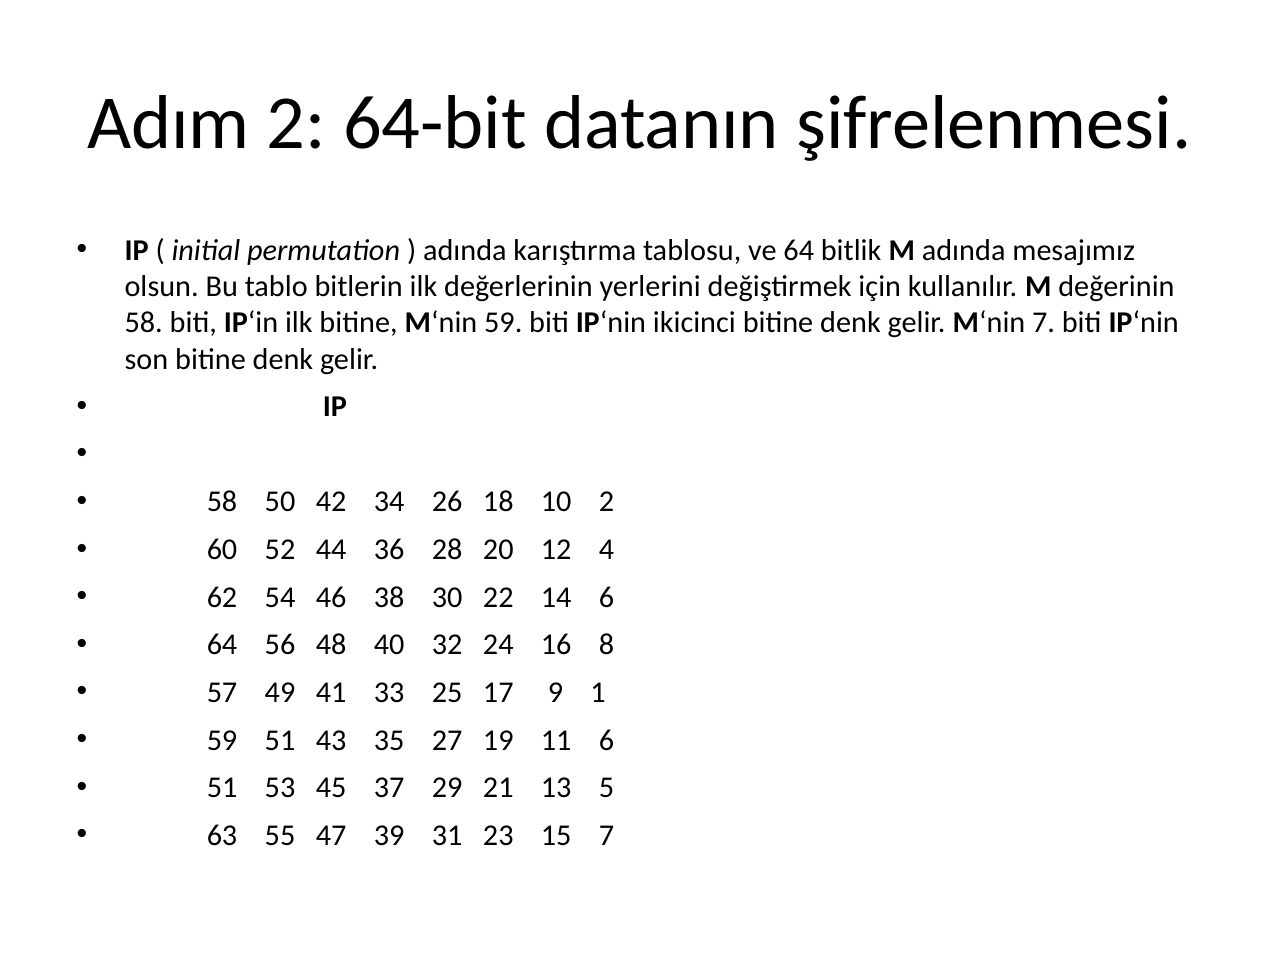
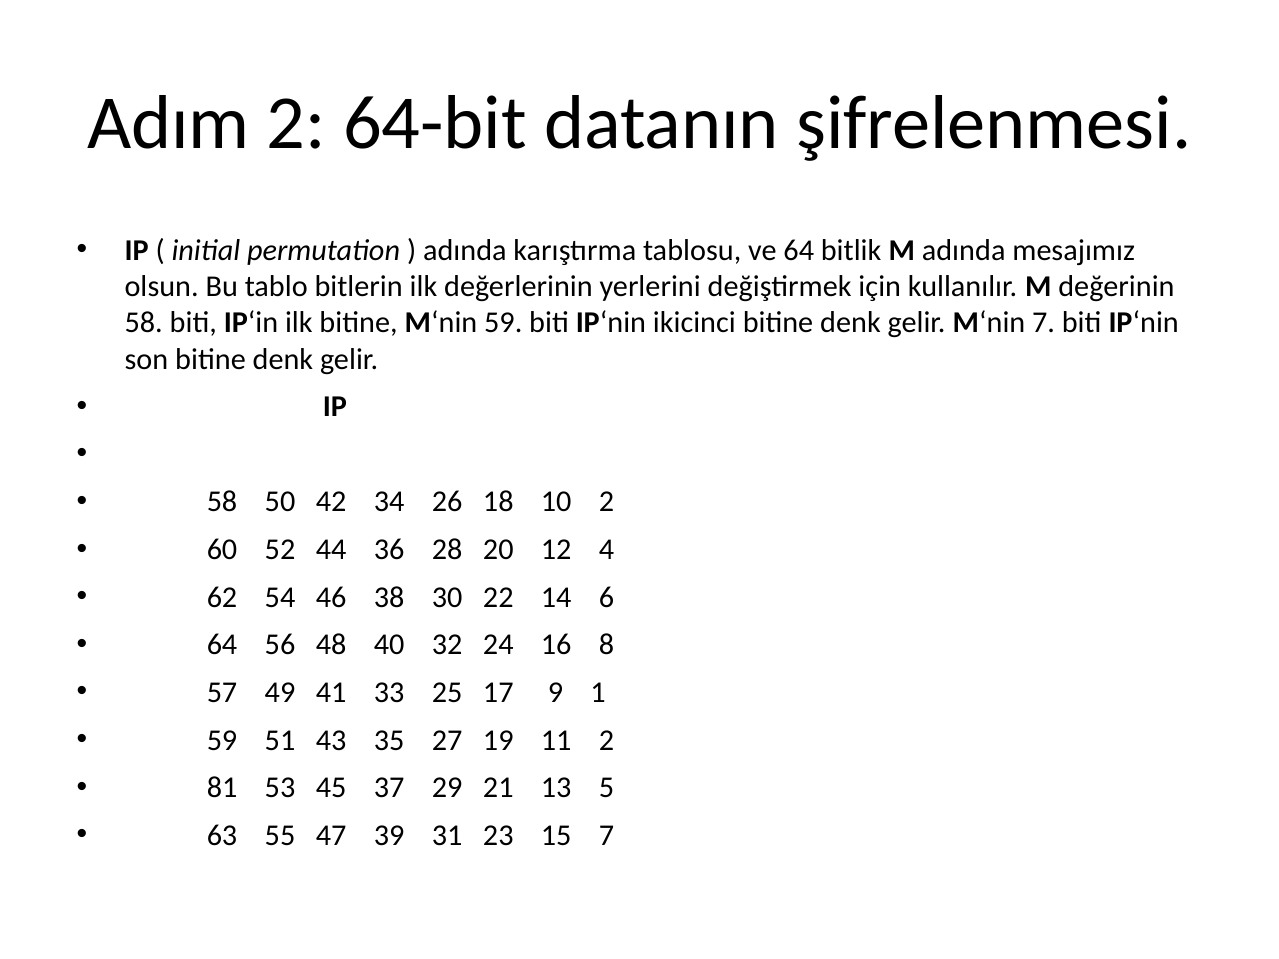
11 6: 6 -> 2
51 at (222, 788): 51 -> 81
